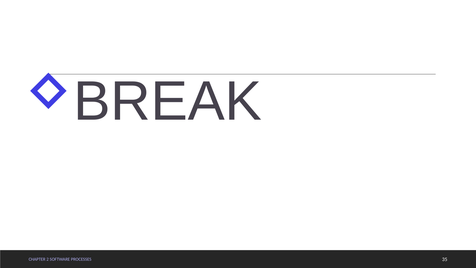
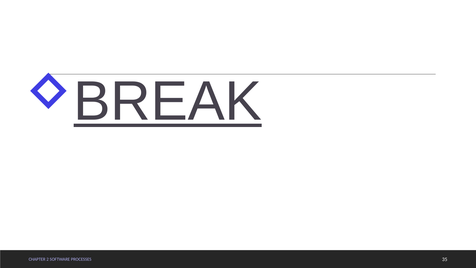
BREAK underline: none -> present
